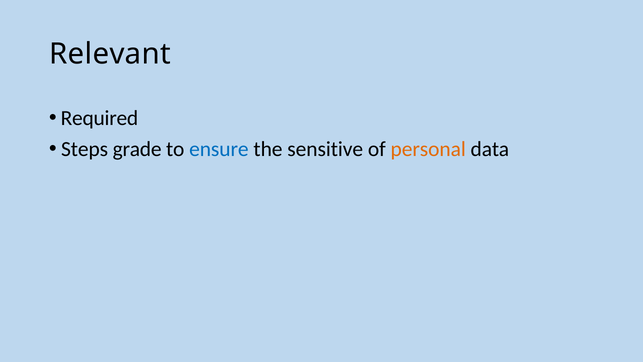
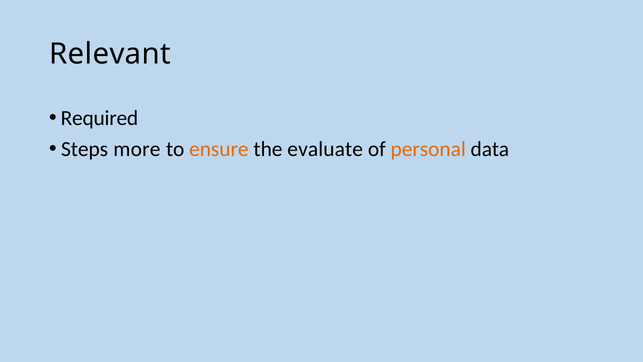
grade: grade -> more
ensure colour: blue -> orange
sensitive: sensitive -> evaluate
